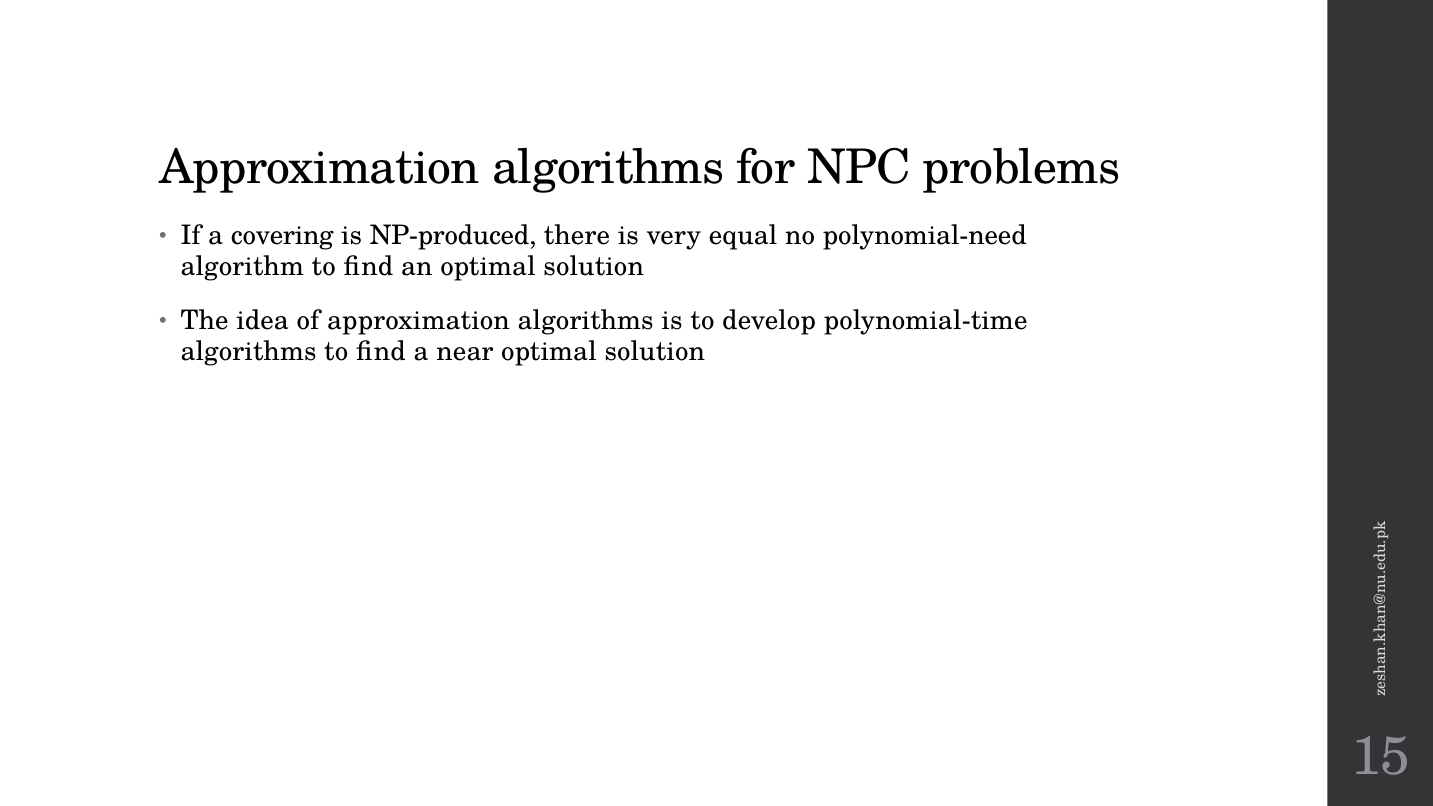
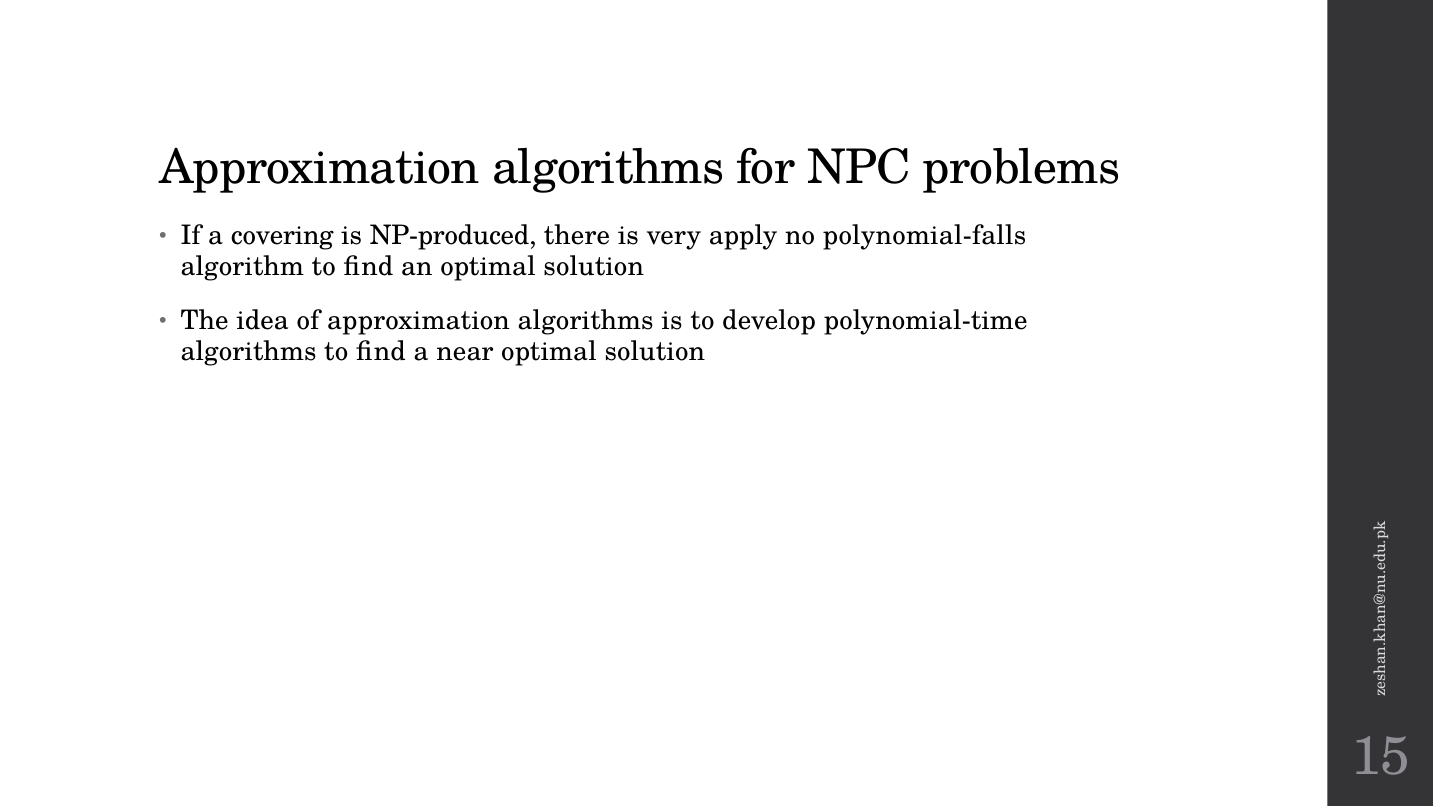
equal: equal -> apply
polynomial-need: polynomial-need -> polynomial-falls
